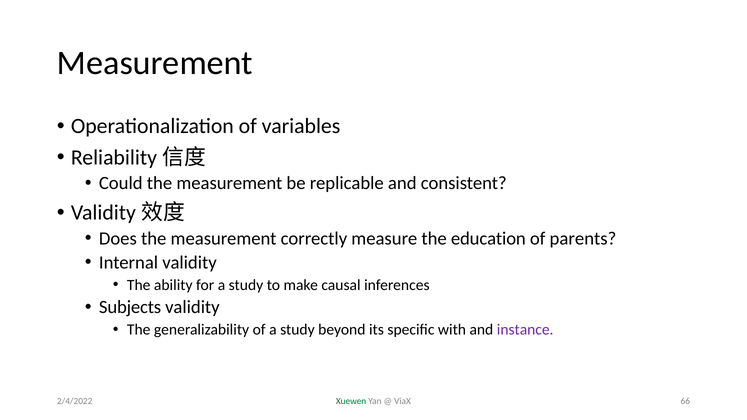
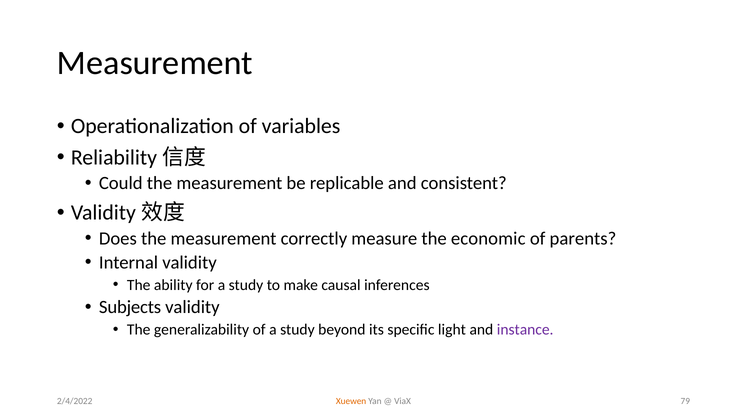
education: education -> economic
with: with -> light
Xuewen colour: green -> orange
66: 66 -> 79
